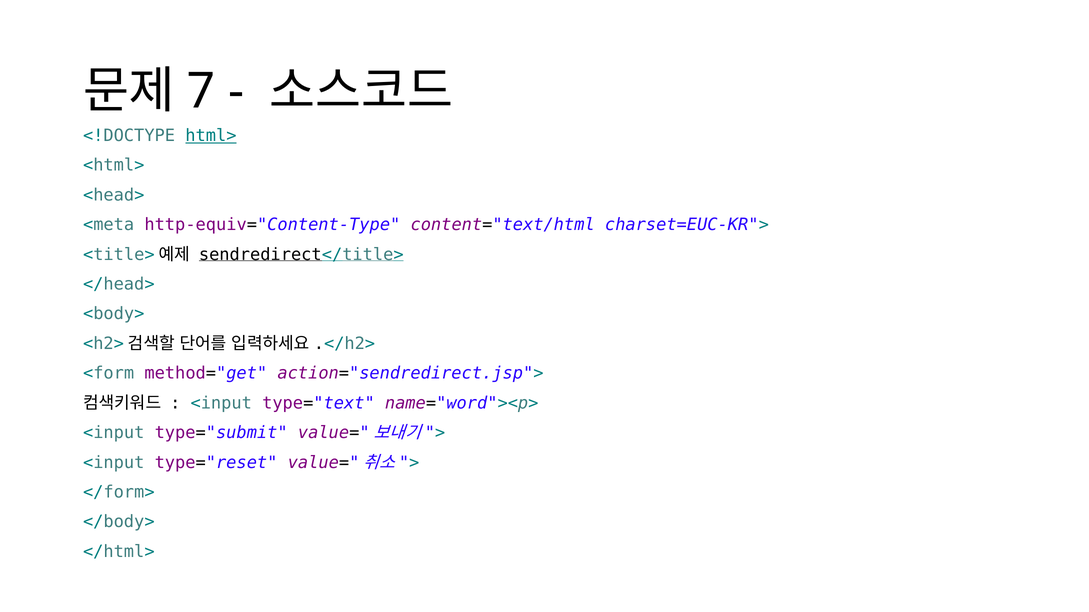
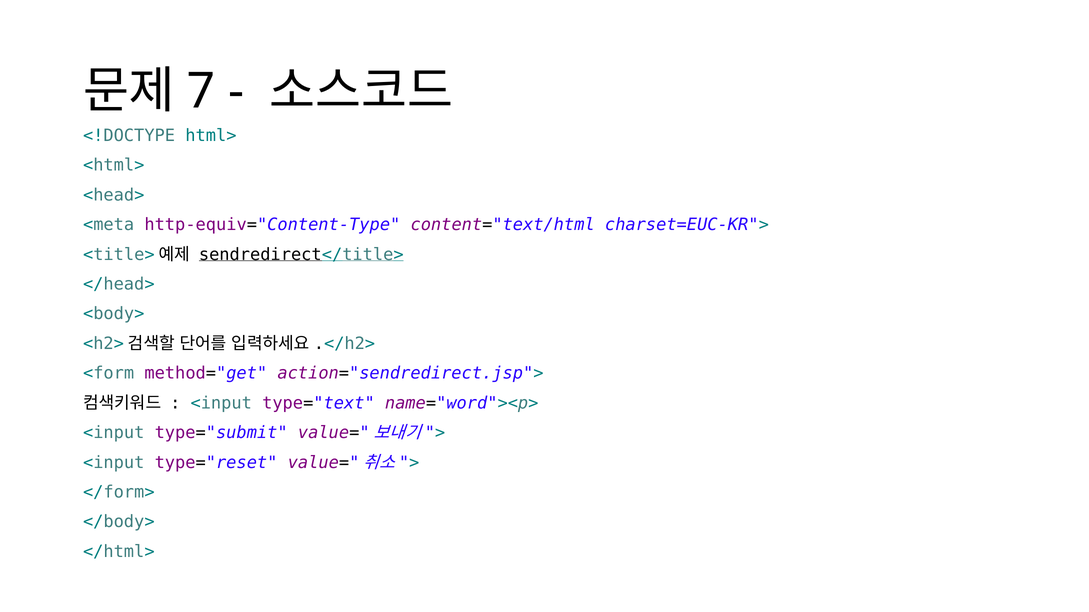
html> underline: present -> none
